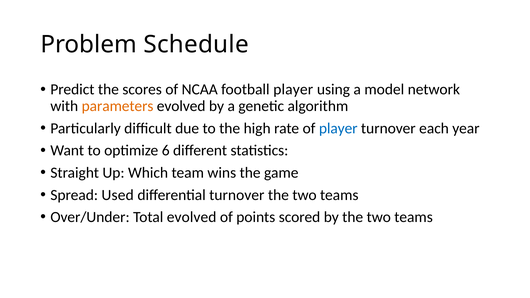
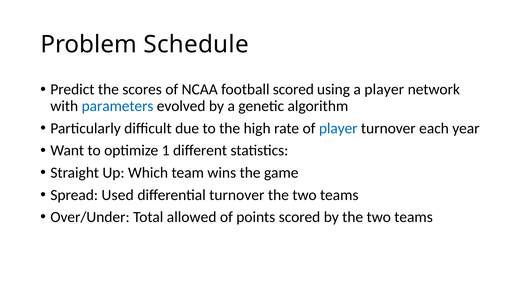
football player: player -> scored
a model: model -> player
parameters colour: orange -> blue
6: 6 -> 1
Total evolved: evolved -> allowed
